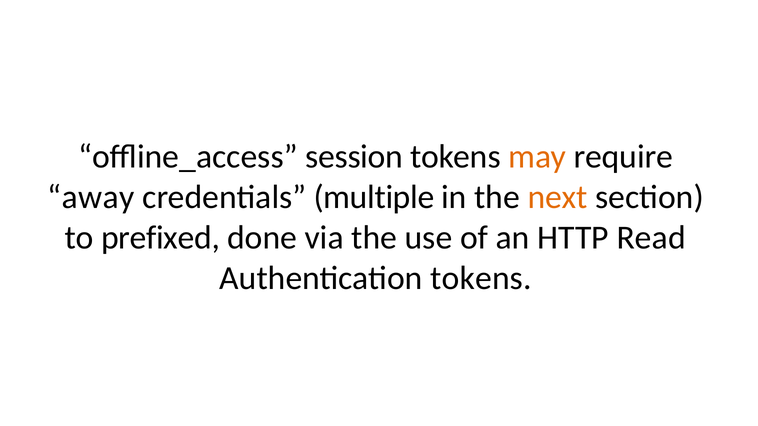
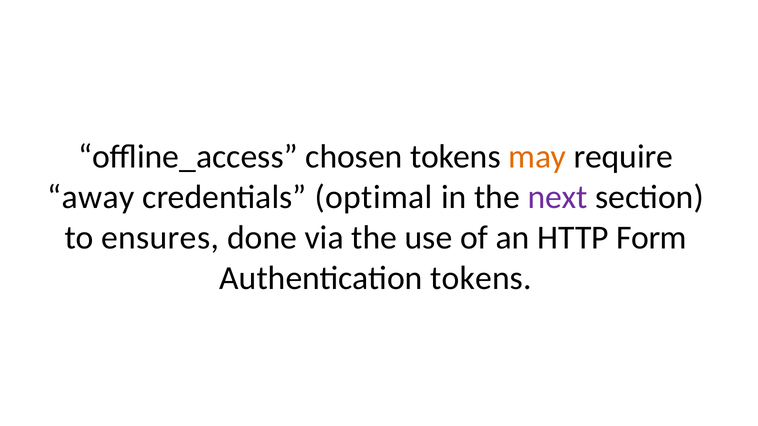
session: session -> chosen
multiple: multiple -> optimal
next colour: orange -> purple
prefixed: prefixed -> ensures
Read: Read -> Form
